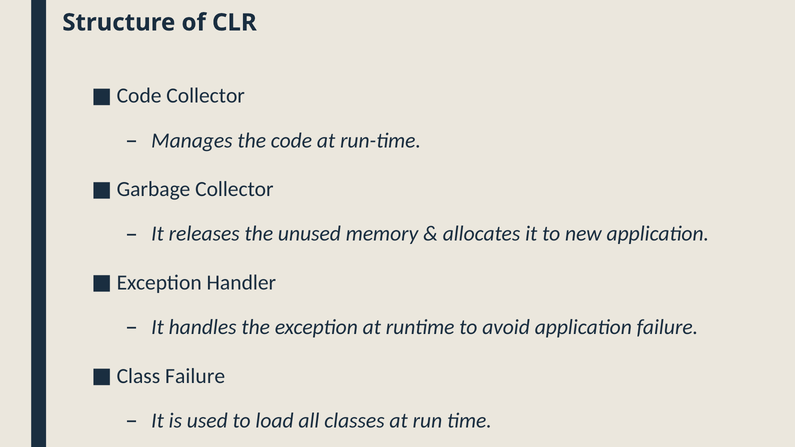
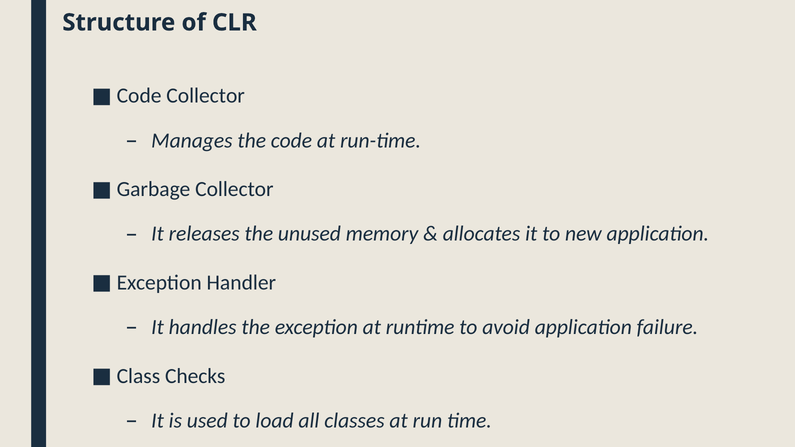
Failure at (195, 376): Failure -> Checks
